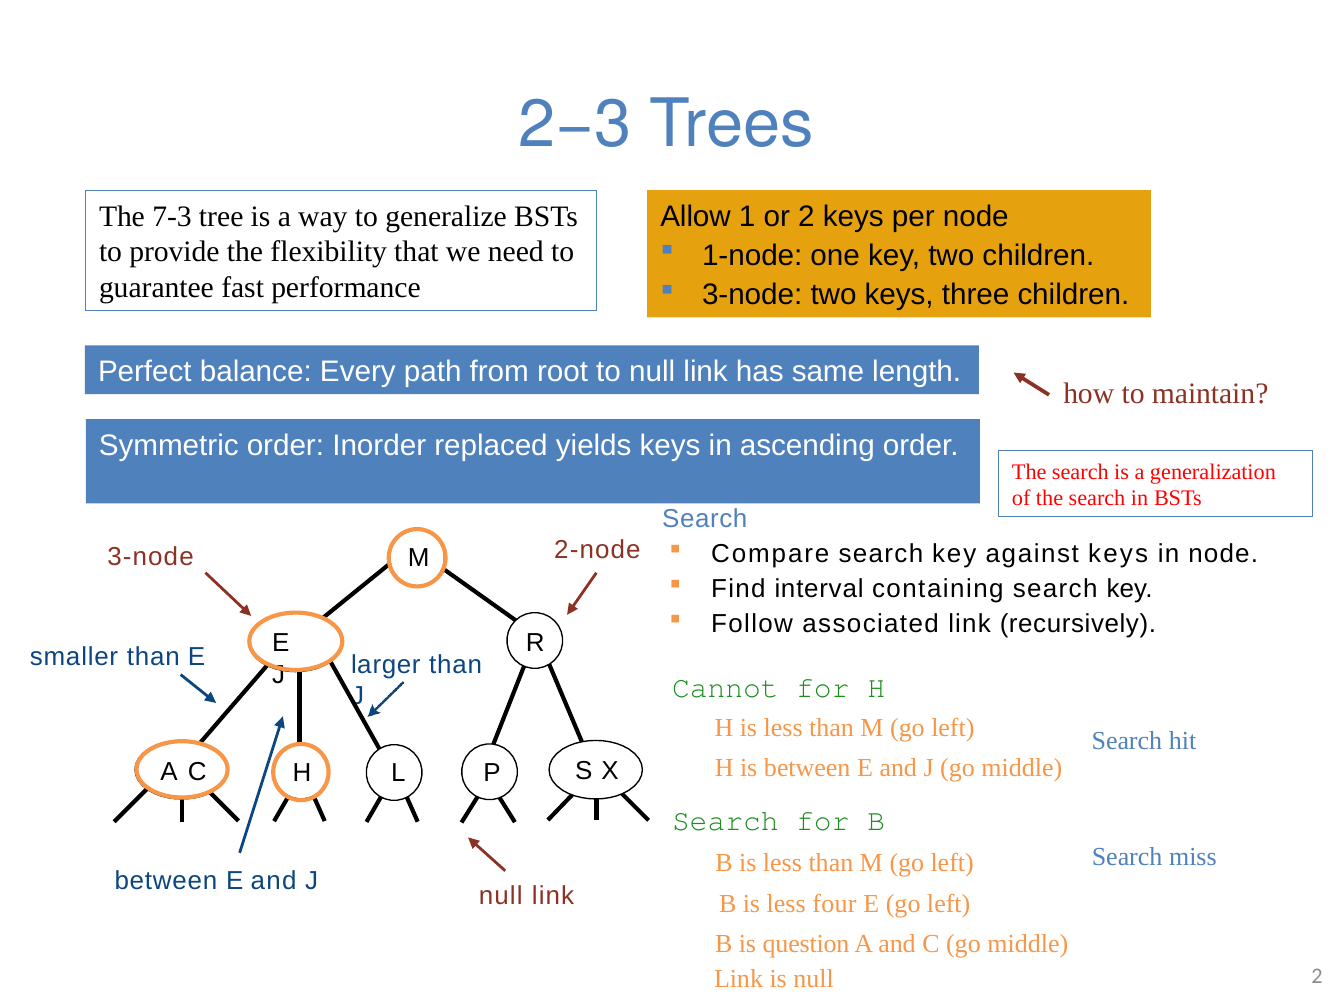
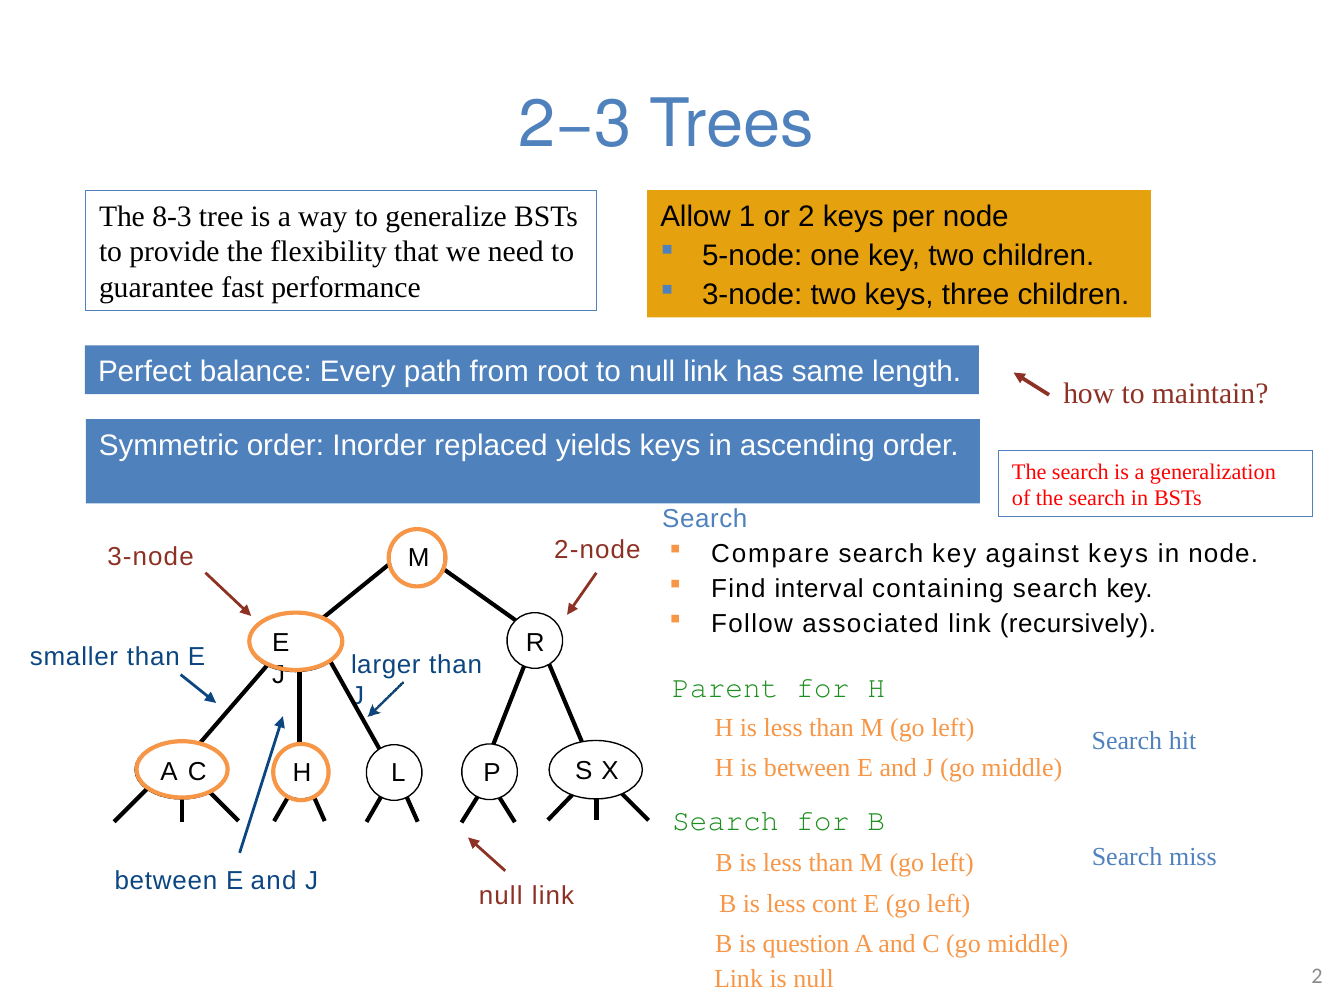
7-3: 7-3 -> 8-3
1-node: 1-node -> 5-node
Cannot: Cannot -> Parent
four: four -> cont
